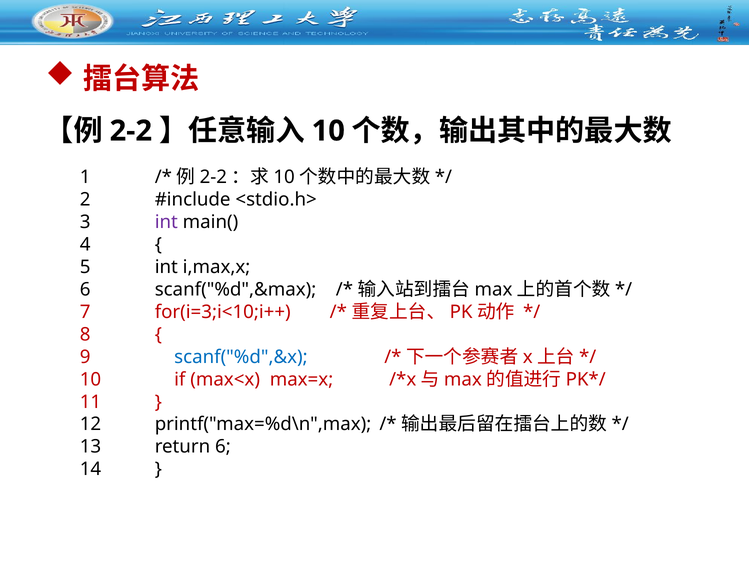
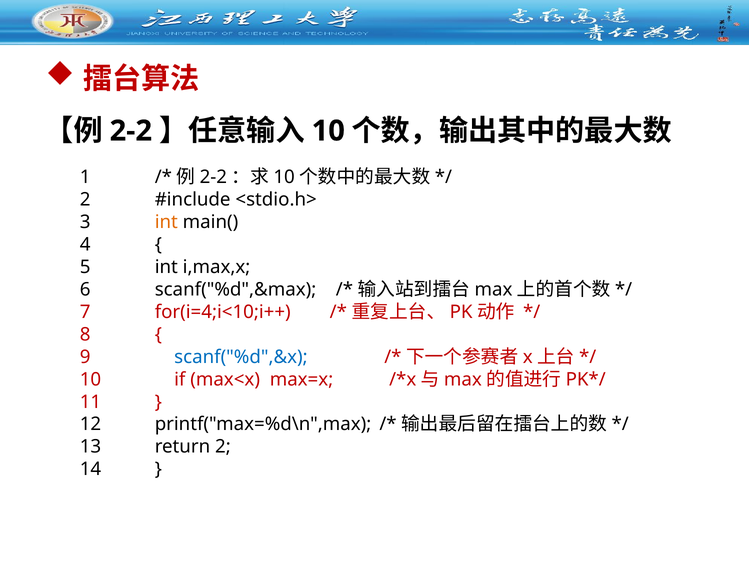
int at (166, 222) colour: purple -> orange
for(i=3;i<10;i++: for(i=3;i<10;i++ -> for(i=4;i<10;i++
return 6: 6 -> 2
